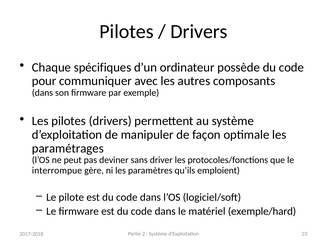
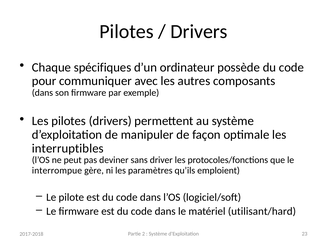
paramétrages: paramétrages -> interruptibles
exemple/hard: exemple/hard -> utilisant/hard
